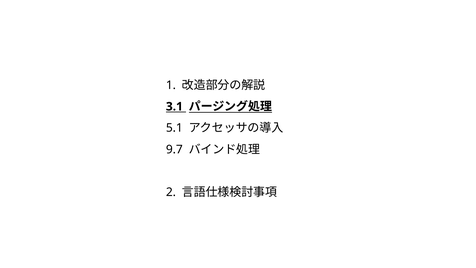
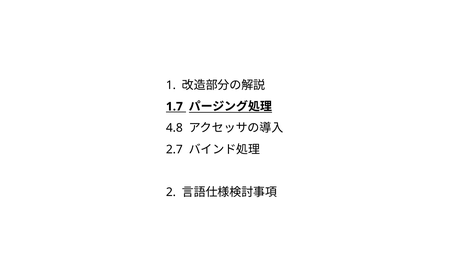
3.1: 3.1 -> 1.7
5.1: 5.1 -> 4.8
9.7: 9.7 -> 2.7
